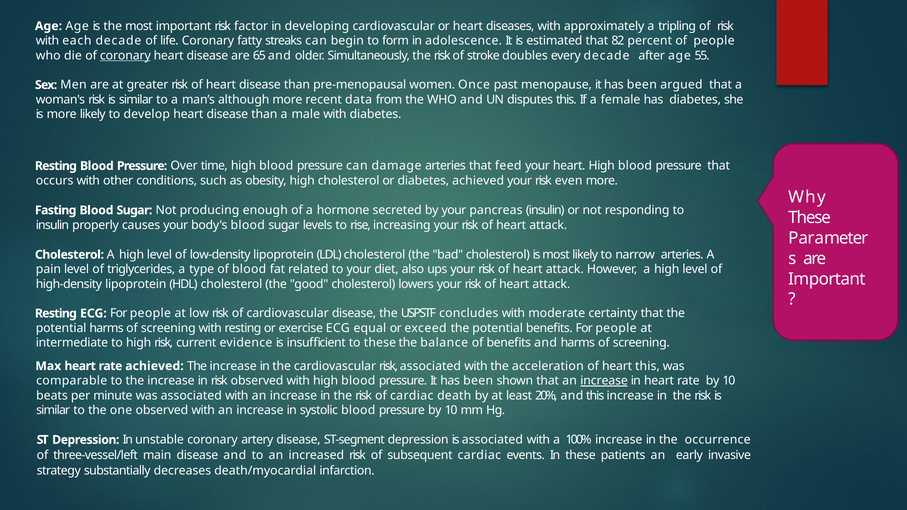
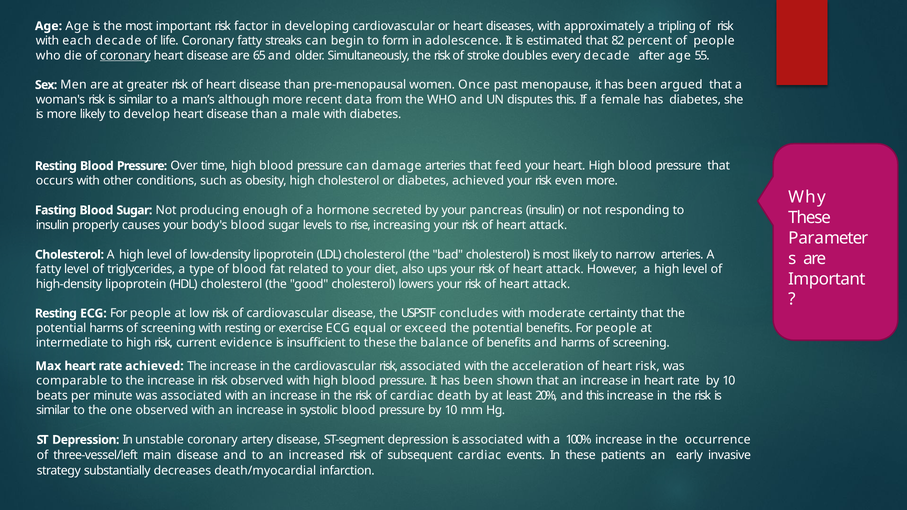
pain at (48, 270): pain -> fatty
heart this: this -> risk
increase at (604, 381) underline: present -> none
